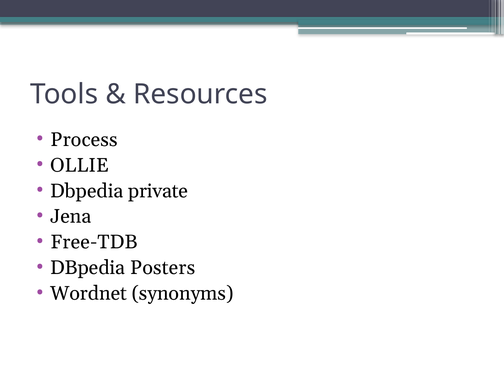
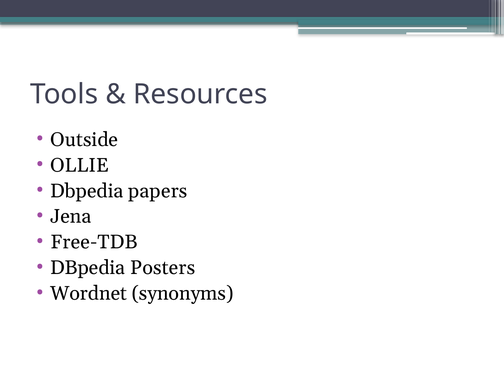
Process: Process -> Outside
private: private -> papers
